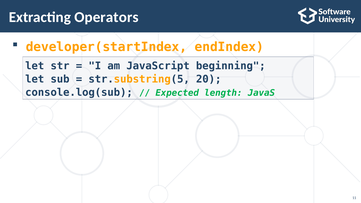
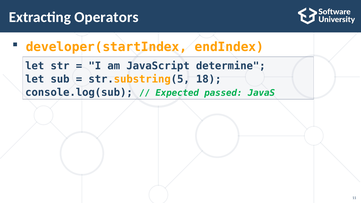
beginning: beginning -> determine
20: 20 -> 18
length: length -> passed
